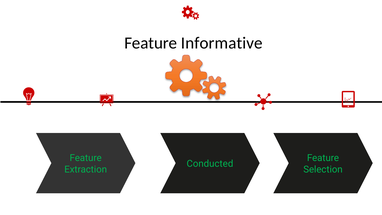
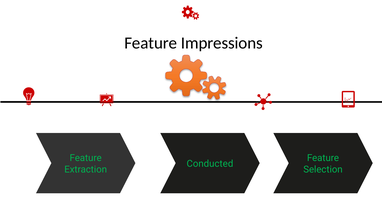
Informative: Informative -> Impressions
